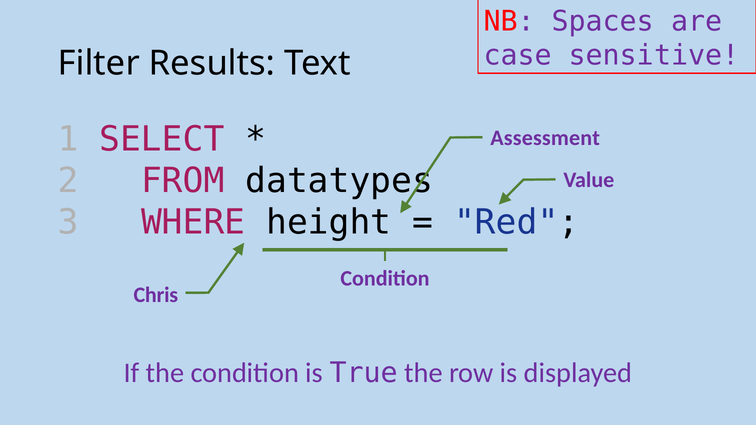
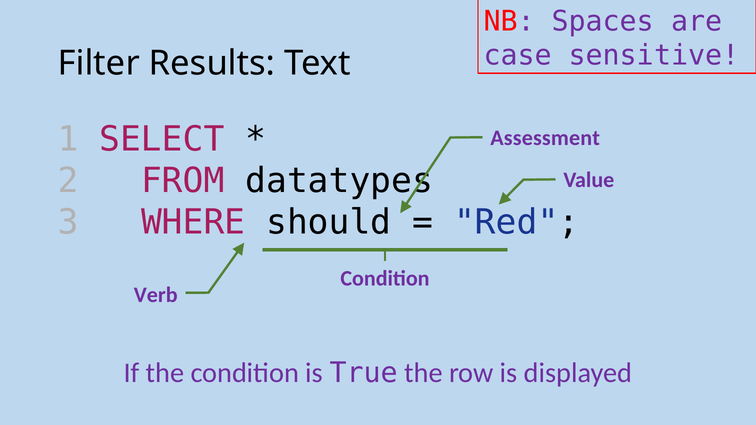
height: height -> should
Chris: Chris -> Verb
